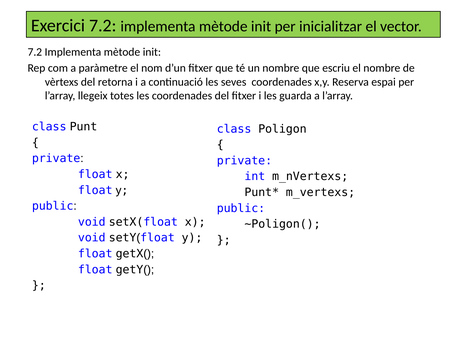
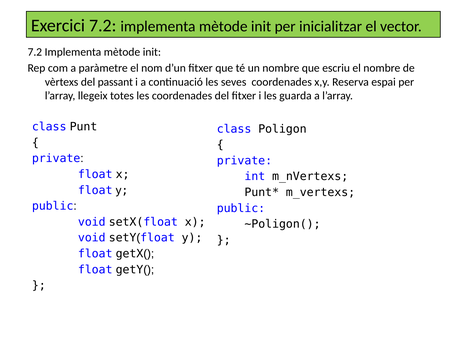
retorna: retorna -> passant
